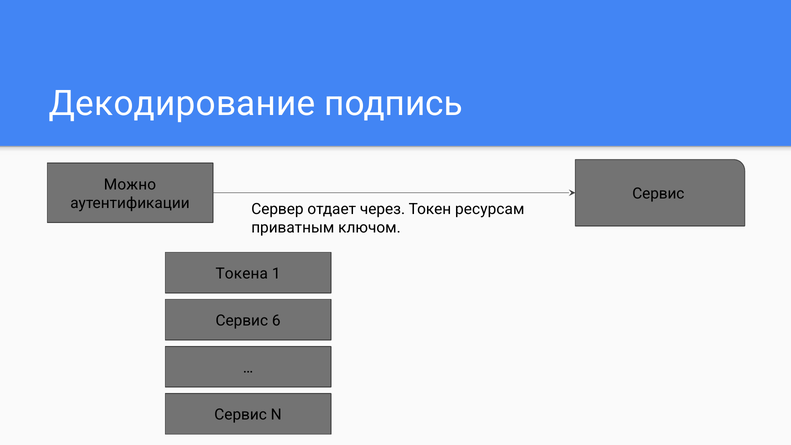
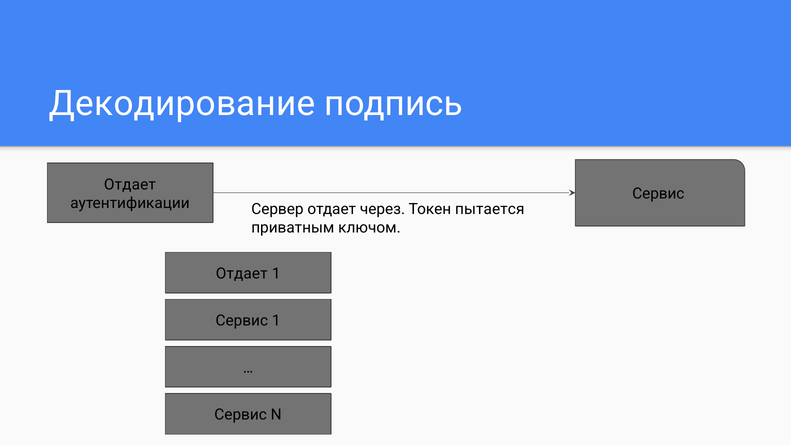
Можно at (130, 185): Можно -> Отдает
ресурсам: ресурсам -> пытается
Токена at (242, 274): Токена -> Отдает
Сервис 6: 6 -> 1
